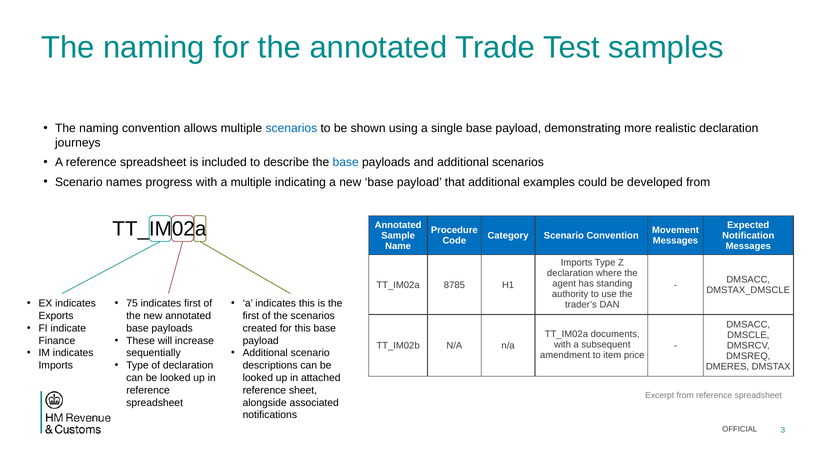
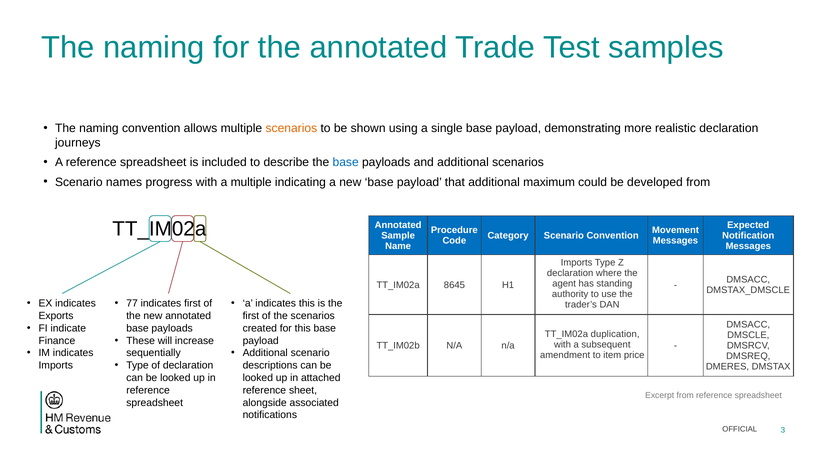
scenarios at (291, 128) colour: blue -> orange
examples: examples -> maximum
8785: 8785 -> 8645
75: 75 -> 77
documents: documents -> duplication
